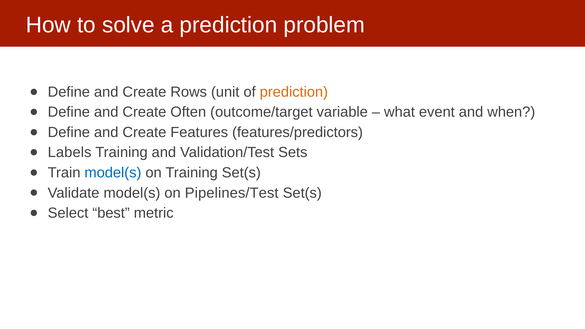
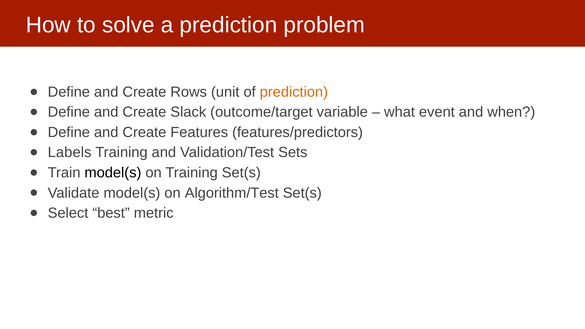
Often: Often -> Slack
model(s at (113, 173) colour: blue -> black
Pipelines/Test: Pipelines/Test -> Algorithm/Test
